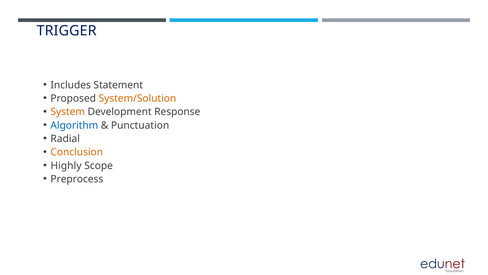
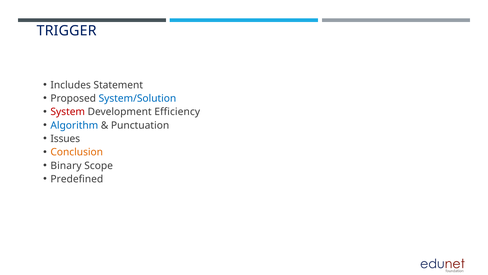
System/Solution colour: orange -> blue
System colour: orange -> red
Response: Response -> Efficiency
Radial: Radial -> Issues
Highly: Highly -> Binary
Preprocess: Preprocess -> Predefined
